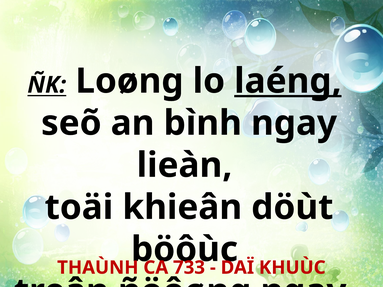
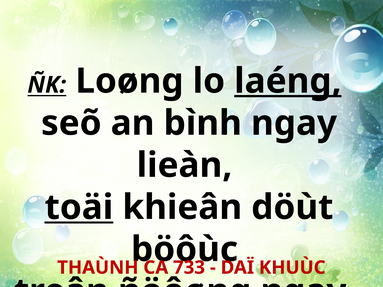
toäi underline: none -> present
